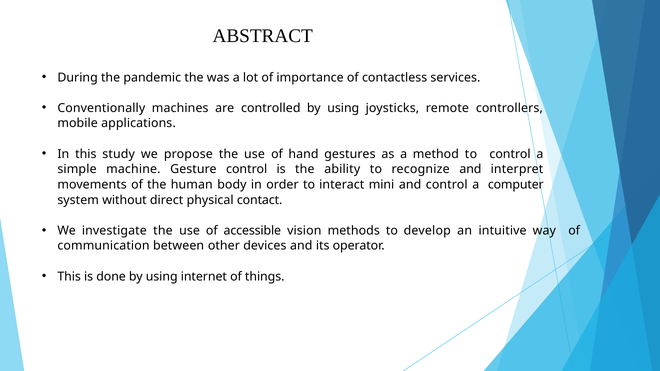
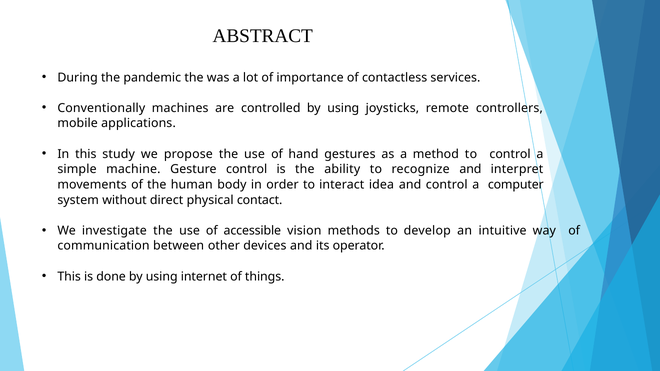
mini: mini -> idea
